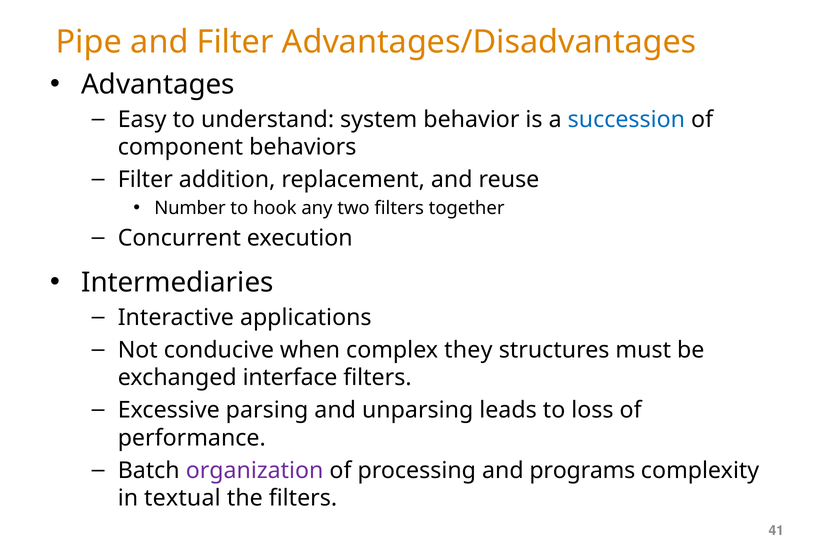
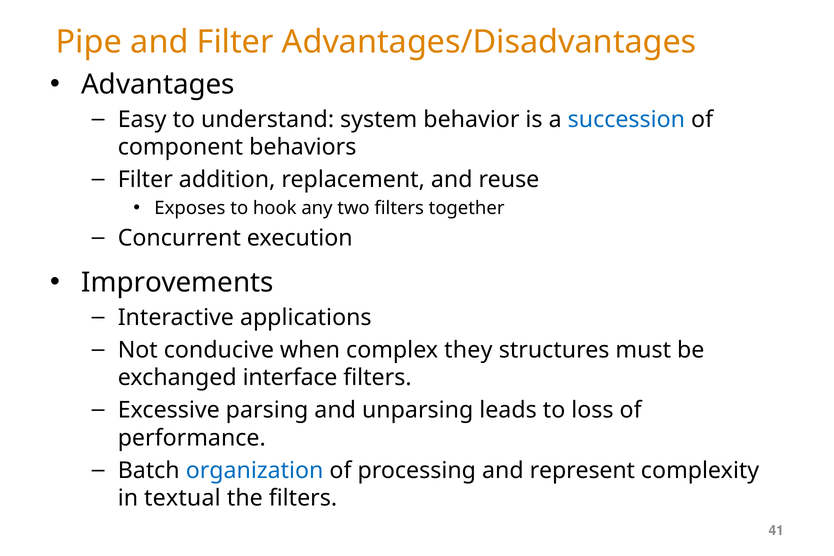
Number: Number -> Exposes
Intermediaries: Intermediaries -> Improvements
organization colour: purple -> blue
programs: programs -> represent
